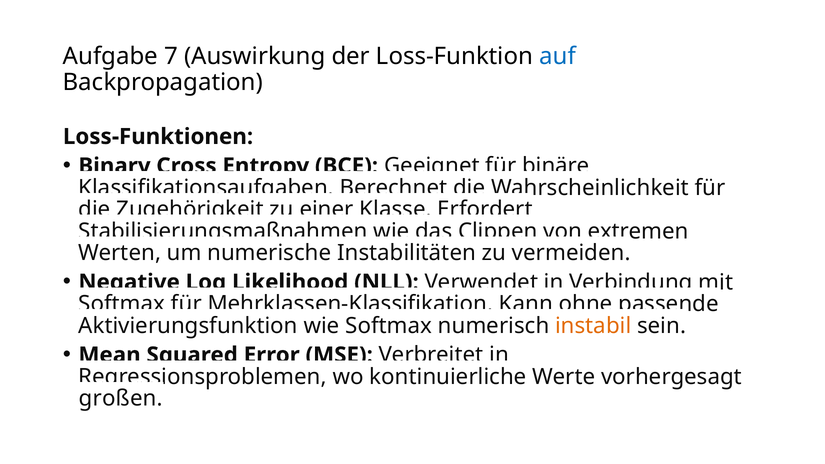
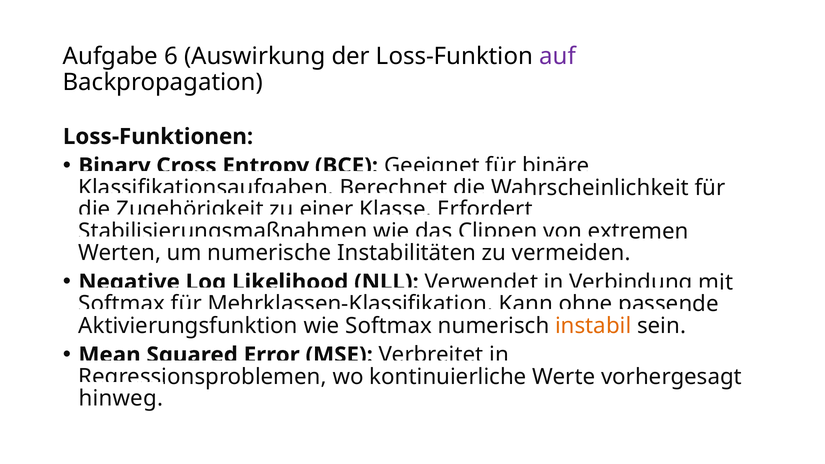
7: 7 -> 6
auf colour: blue -> purple
großen: großen -> hinweg
